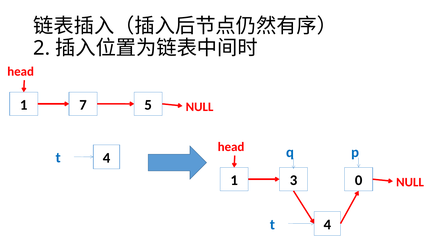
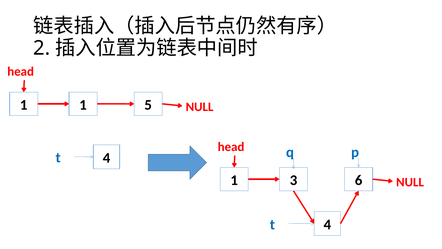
1 7: 7 -> 1
0: 0 -> 6
